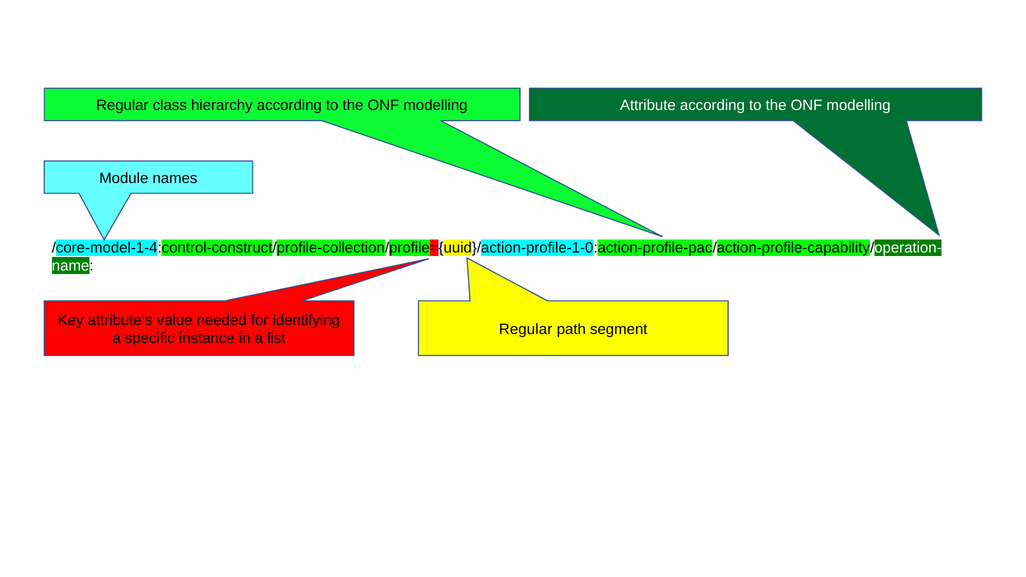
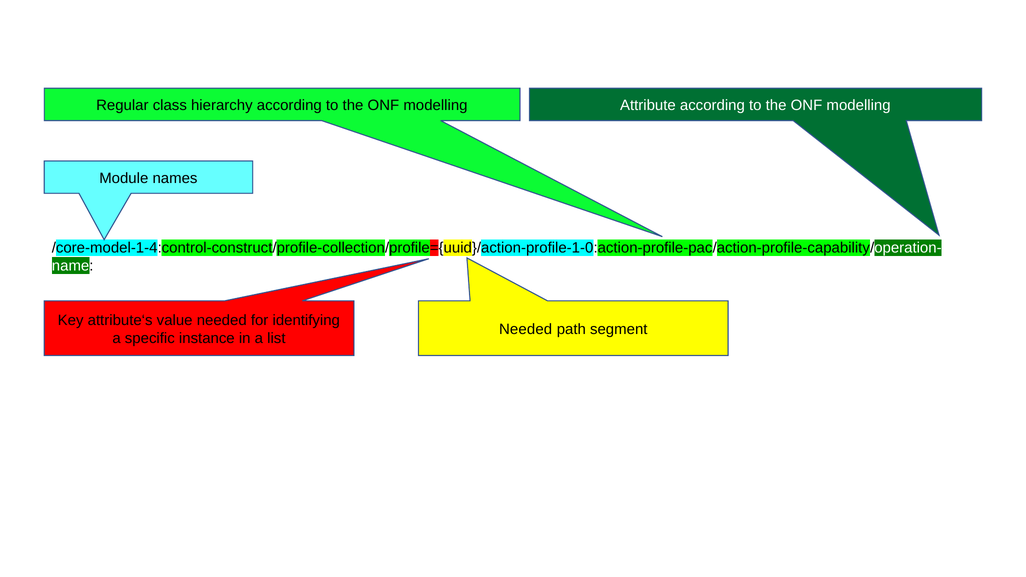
Regular at (526, 329): Regular -> Needed
